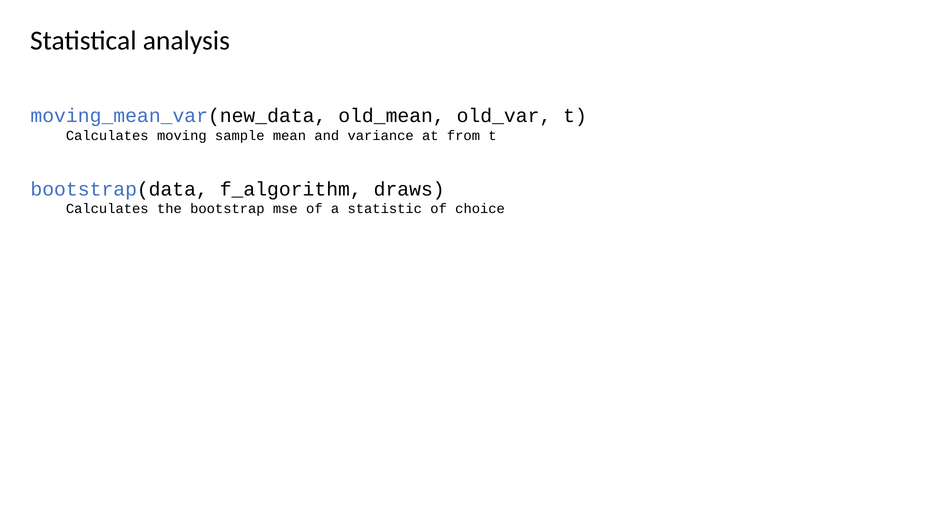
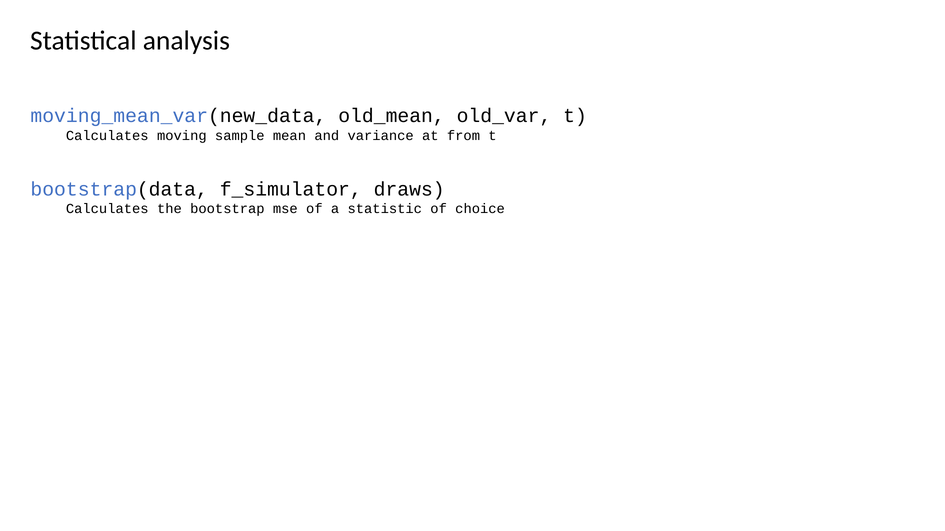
f_algorithm: f_algorithm -> f_simulator
